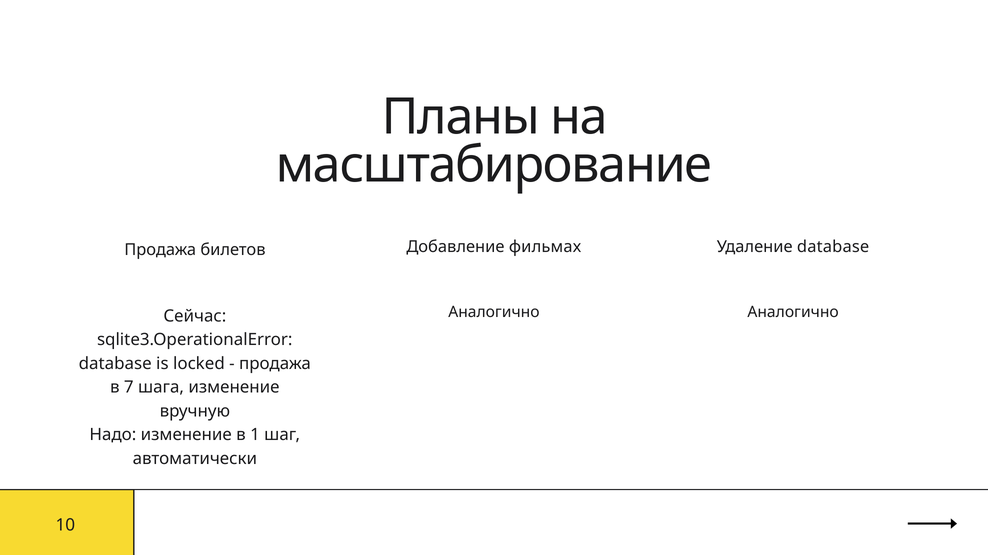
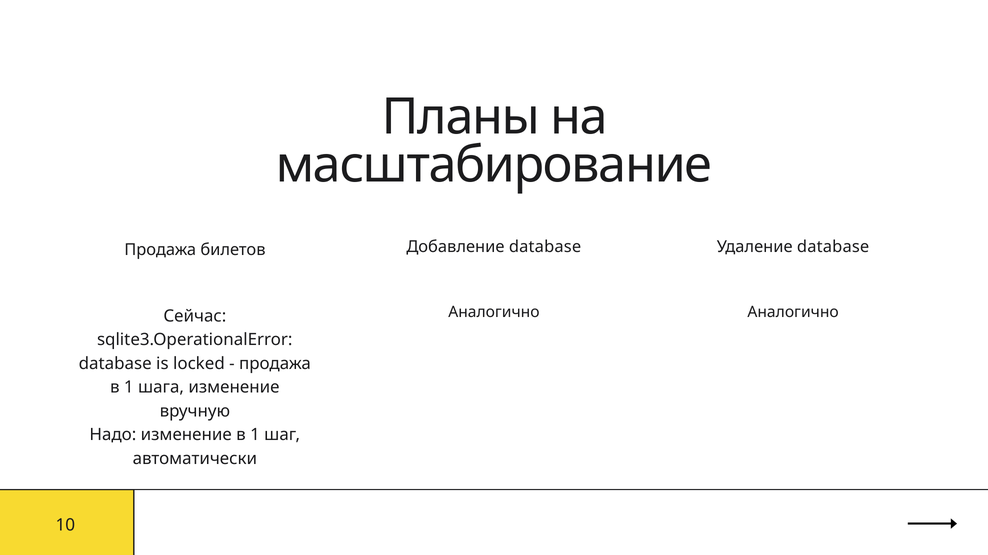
Добавление фильмах: фильмах -> database
7 at (129, 388): 7 -> 1
